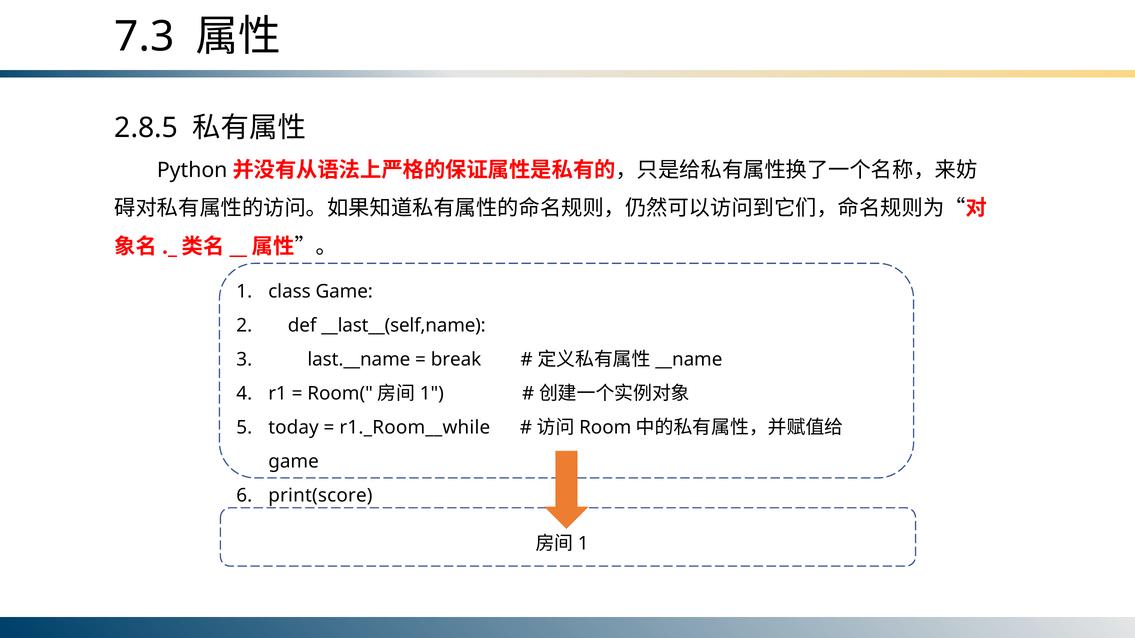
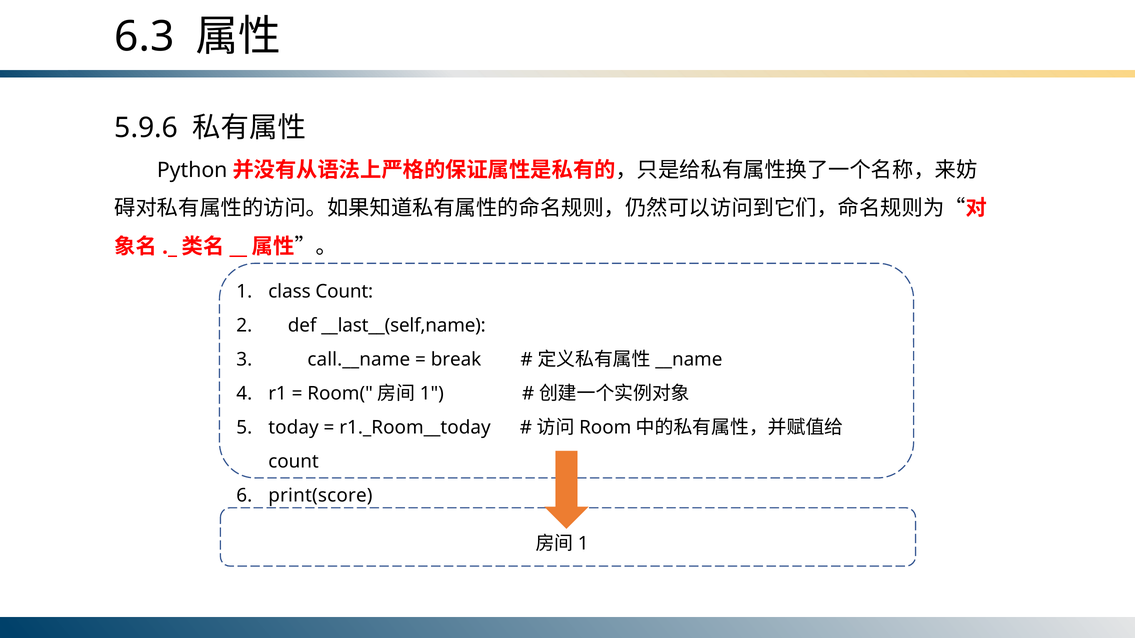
7.3: 7.3 -> 6.3
2.8.5: 2.8.5 -> 5.9.6
class Game: Game -> Count
last.__name: last.__name -> call.__name
r1._Room__while: r1._Room__while -> r1._Room__today
game at (294, 462): game -> count
